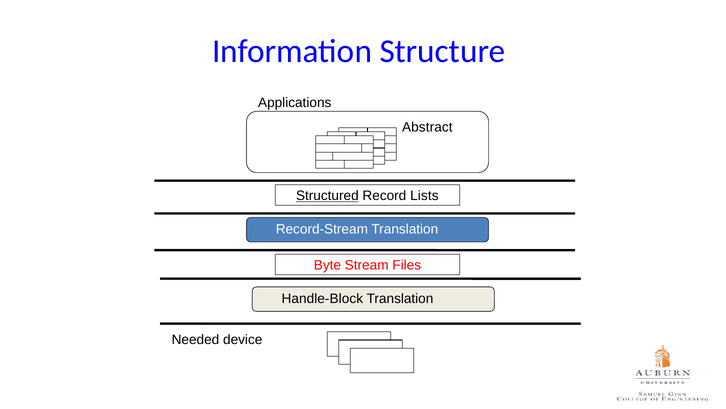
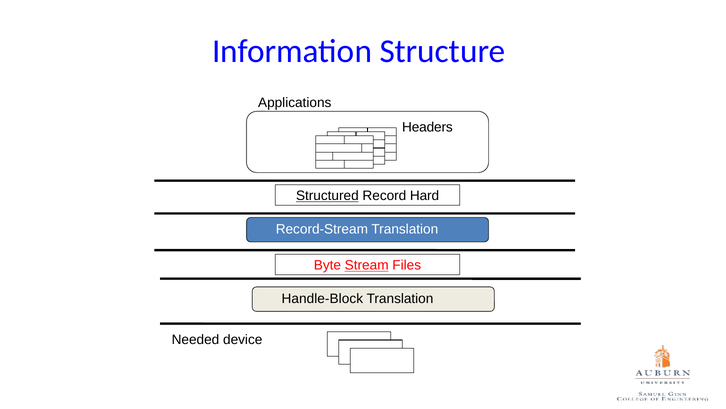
Abstract: Abstract -> Headers
Lists: Lists -> Hard
Stream underline: none -> present
